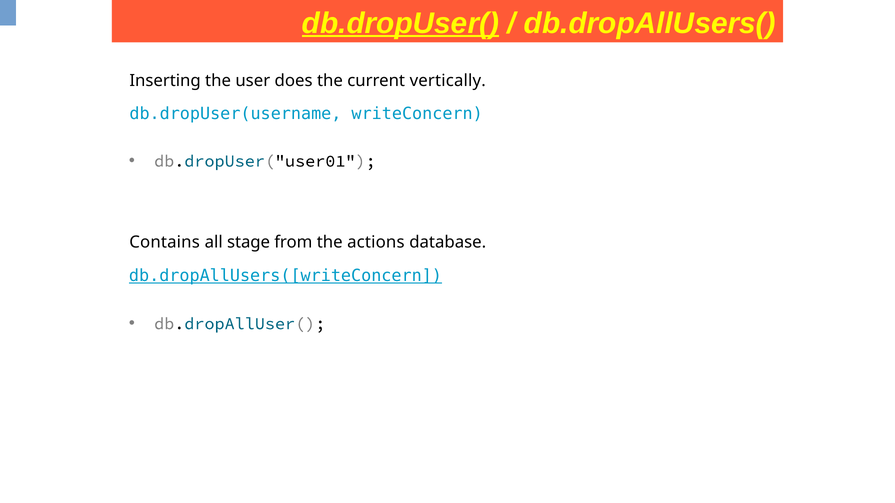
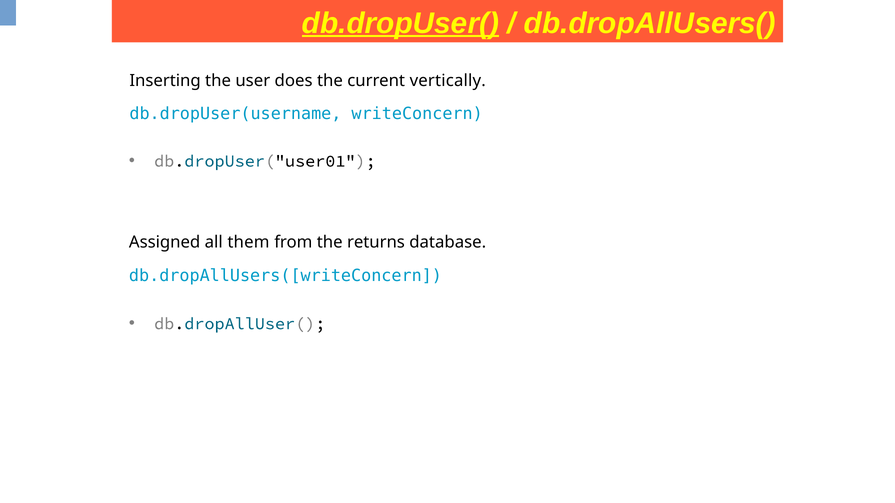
Contains: Contains -> Assigned
stage: stage -> them
actions: actions -> returns
db.dropAllUsers([writeConcern underline: present -> none
